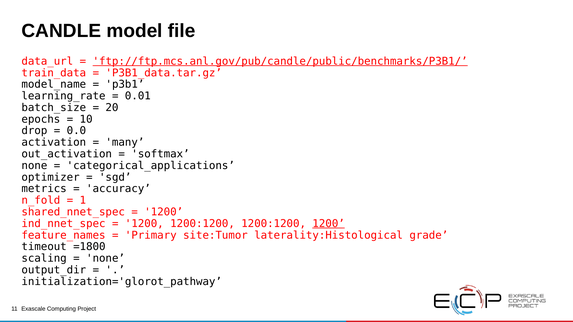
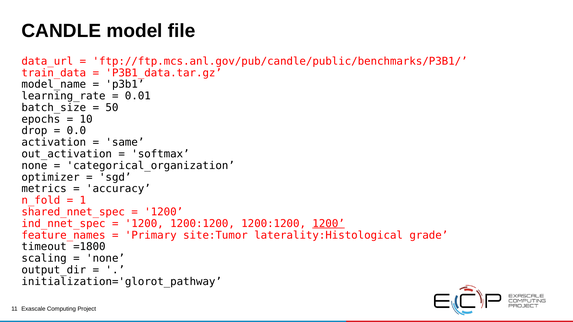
ftp://ftp.mcs.anl.gov/pub/candle/public/benchmarks/P3B1/ underline: present -> none
20: 20 -> 50
many: many -> same
categorical_applications: categorical_applications -> categorical_organization
